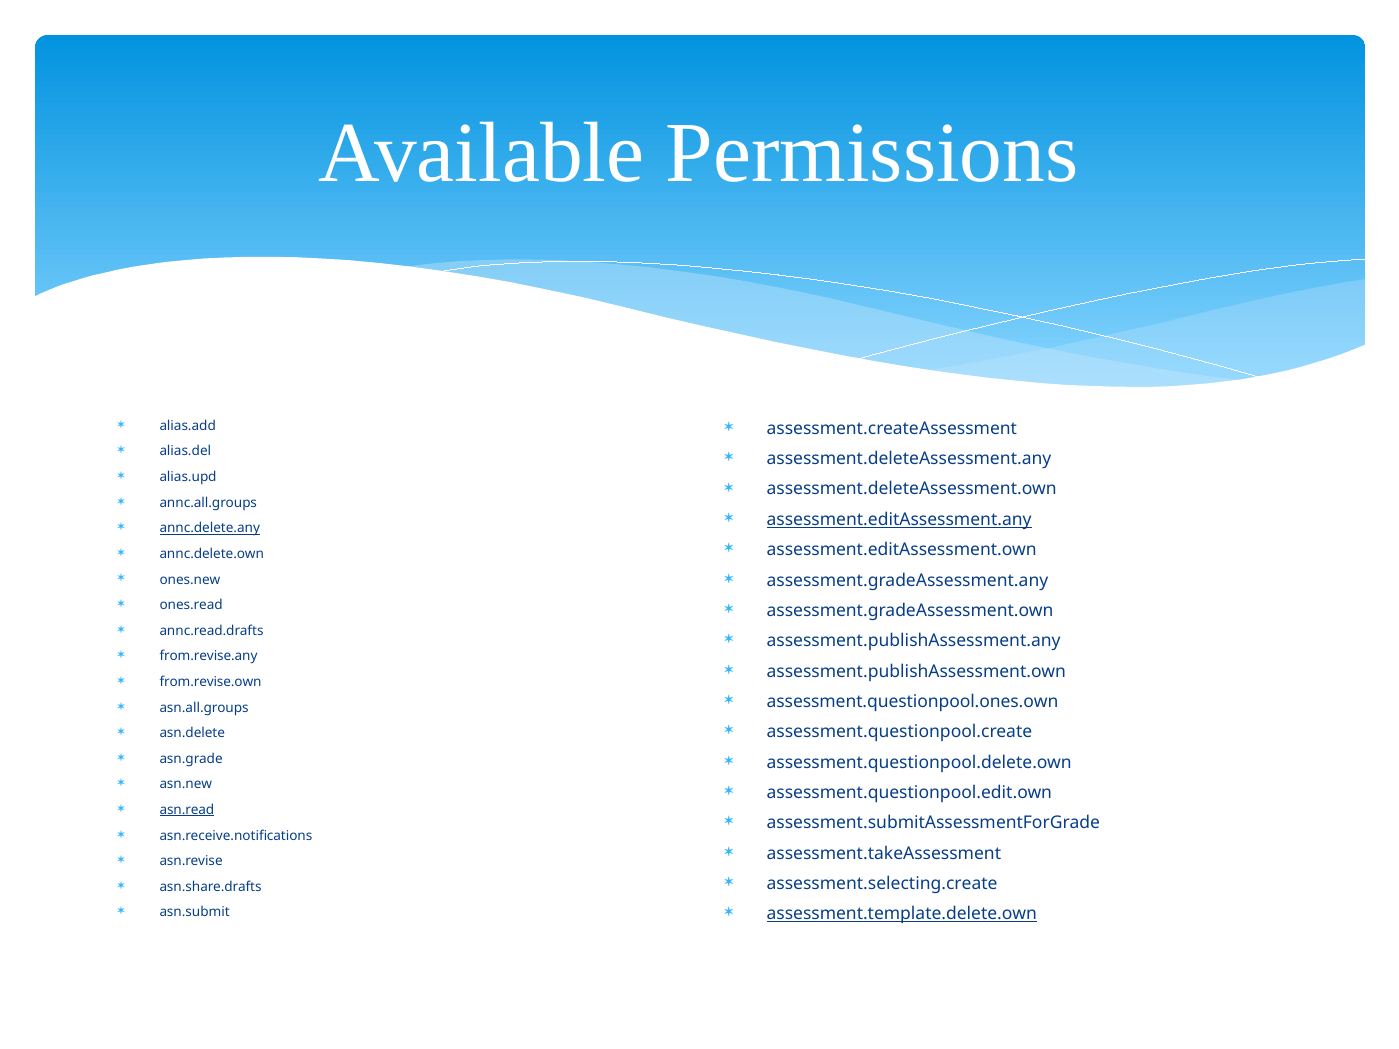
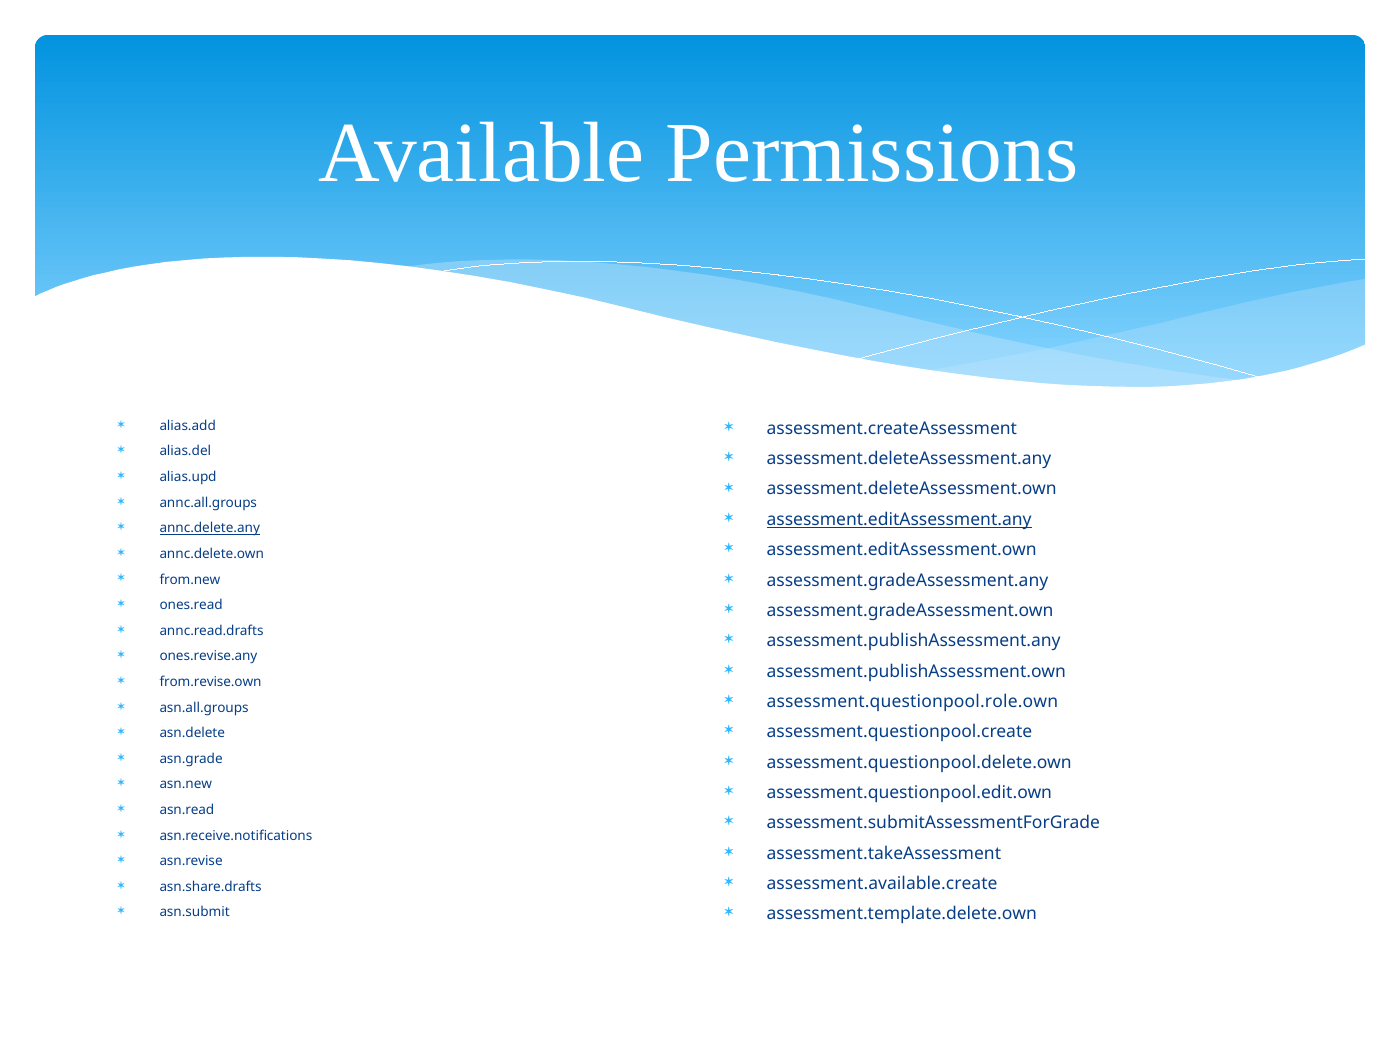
ones.new: ones.new -> from.new
from.revise.any: from.revise.any -> ones.revise.any
assessment.questionpool.ones.own: assessment.questionpool.ones.own -> assessment.questionpool.role.own
asn.read underline: present -> none
assessment.selecting.create: assessment.selecting.create -> assessment.available.create
assessment.template.delete.own underline: present -> none
